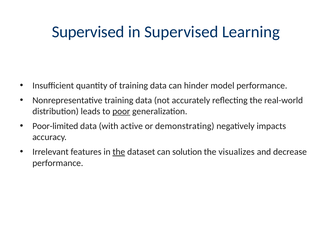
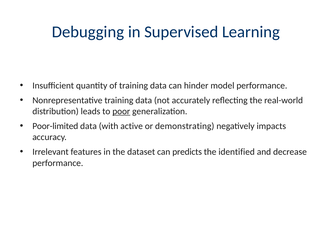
Supervised at (88, 32): Supervised -> Debugging
the at (119, 152) underline: present -> none
solution: solution -> predicts
visualizes: visualizes -> identified
